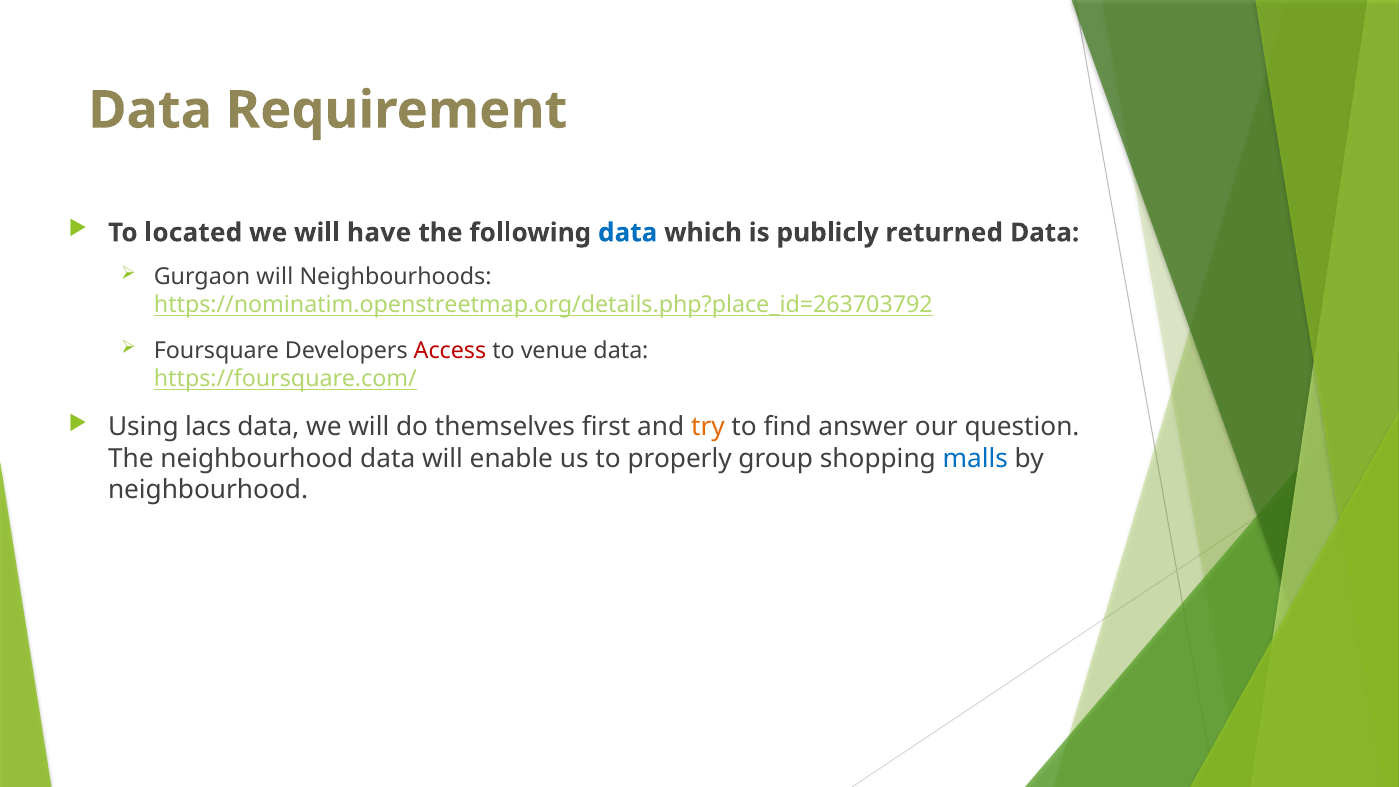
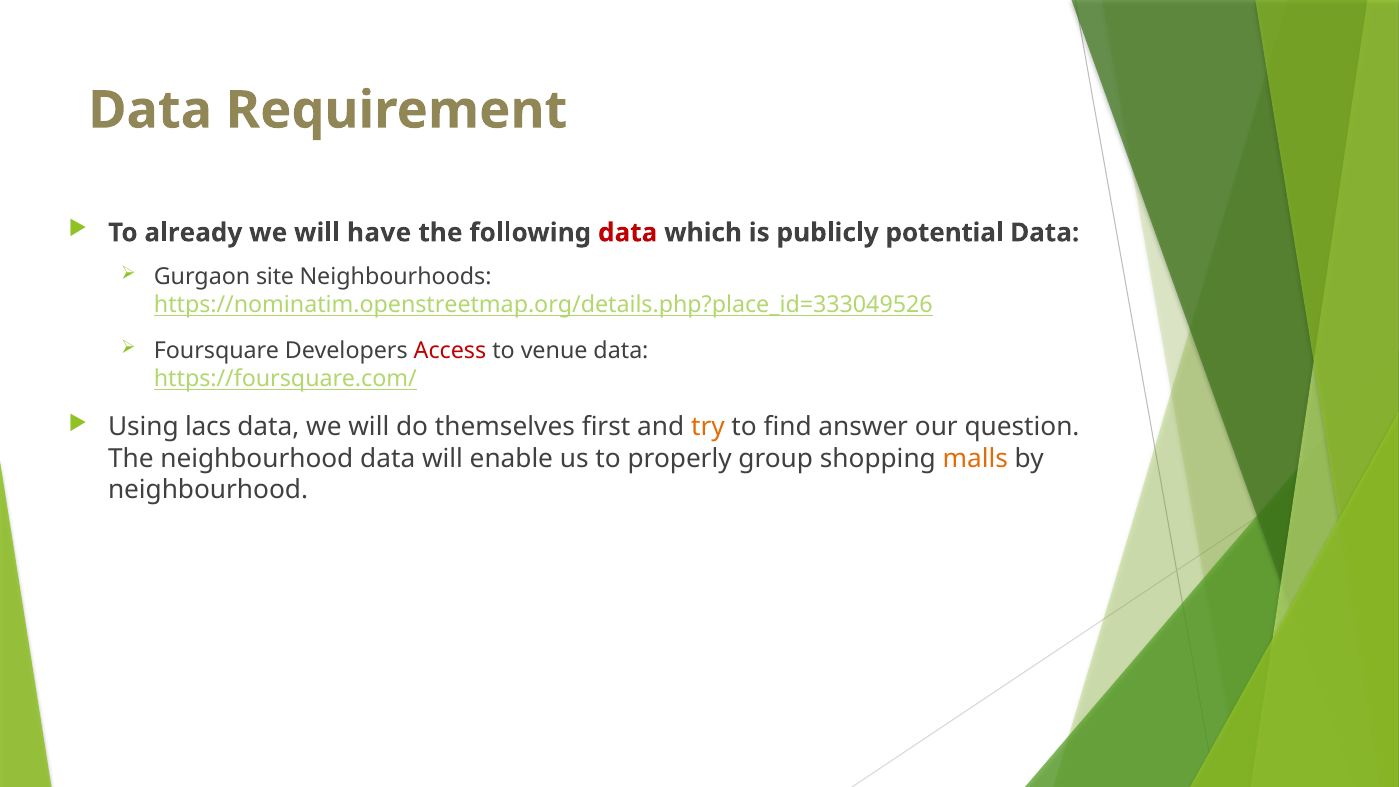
located: located -> already
data at (628, 233) colour: blue -> red
returned: returned -> potential
Gurgaon will: will -> site
https://nominatim.openstreetmap.org/details.php?place_id=263703792: https://nominatim.openstreetmap.org/details.php?place_id=263703792 -> https://nominatim.openstreetmap.org/details.php?place_id=333049526
malls colour: blue -> orange
